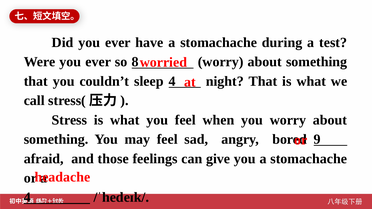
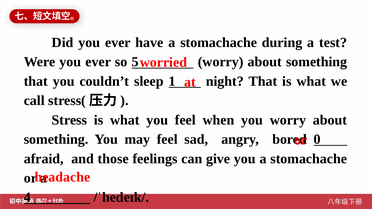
8: 8 -> 5
sleep 4: 4 -> 1
9: 9 -> 0
